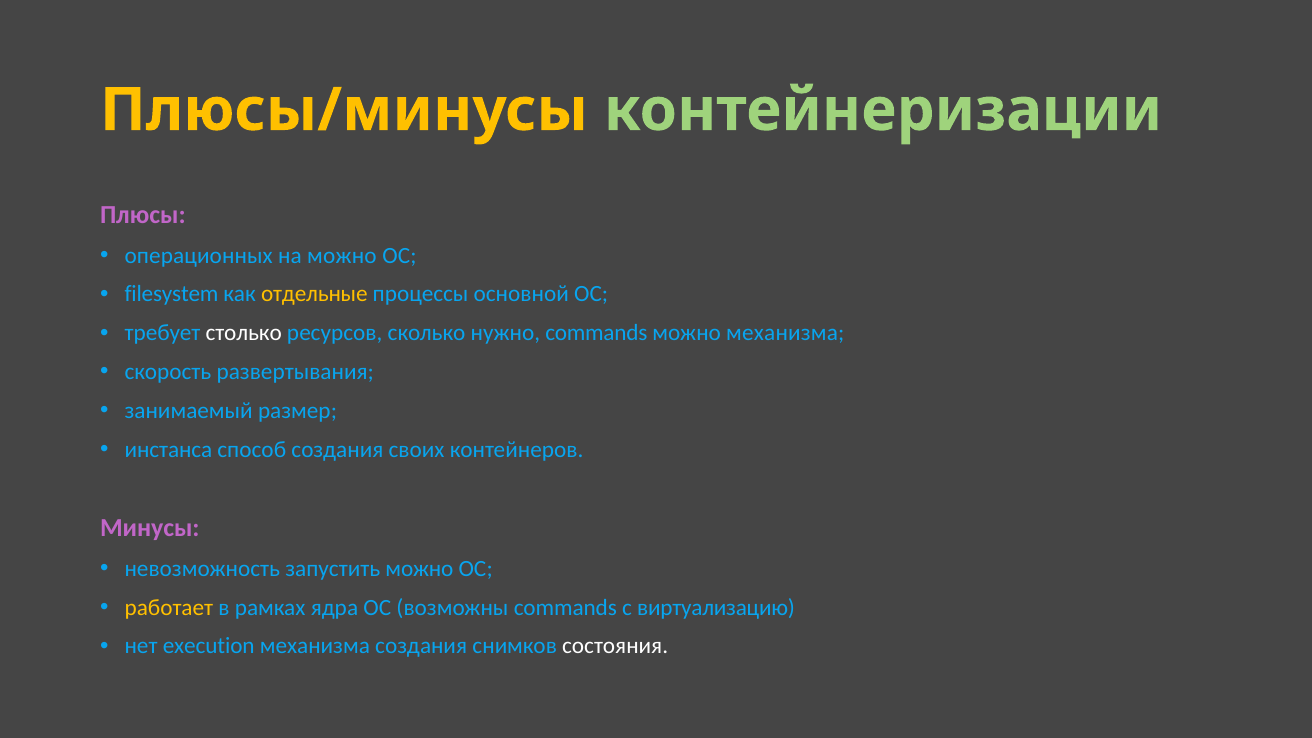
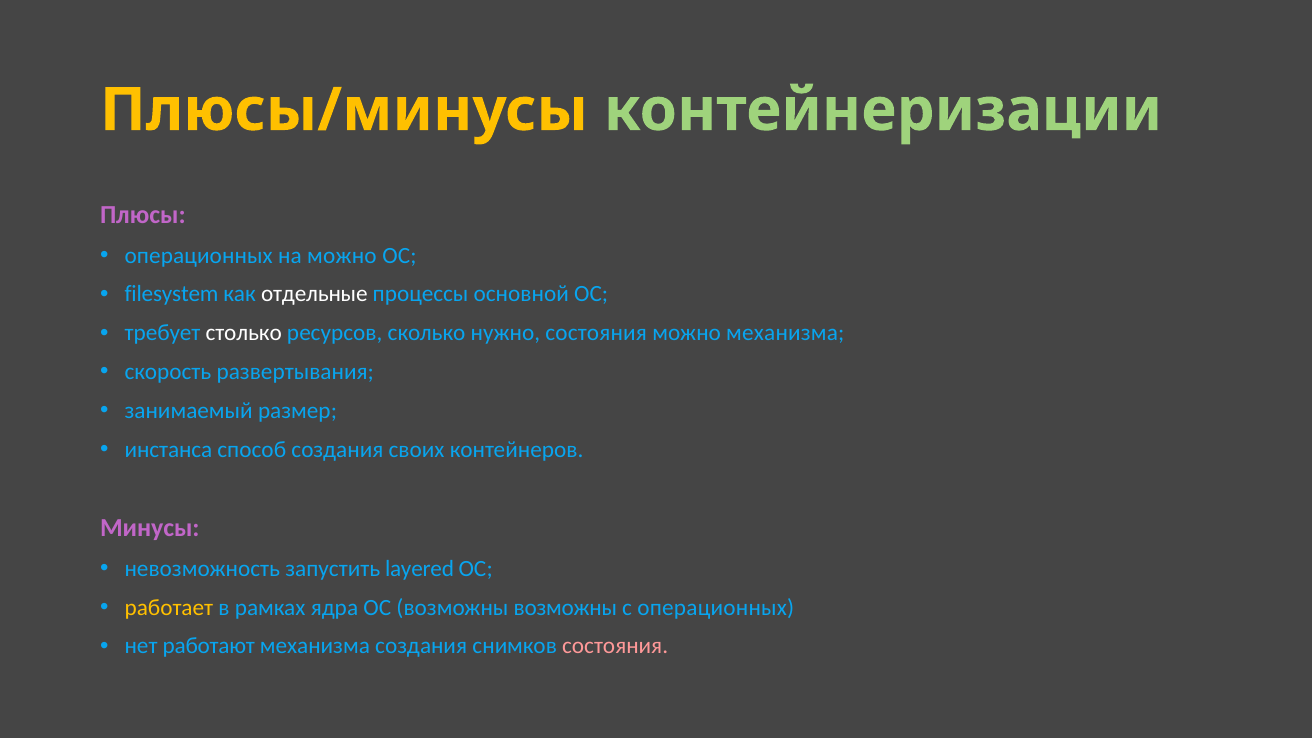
отдельные colour: yellow -> white
нужно commands: commands -> состояния
запустить можно: можно -> layered
возможны commands: commands -> возможны
с виртуализацию: виртуализацию -> операционных
execution: execution -> работают
состояния at (615, 646) colour: white -> pink
